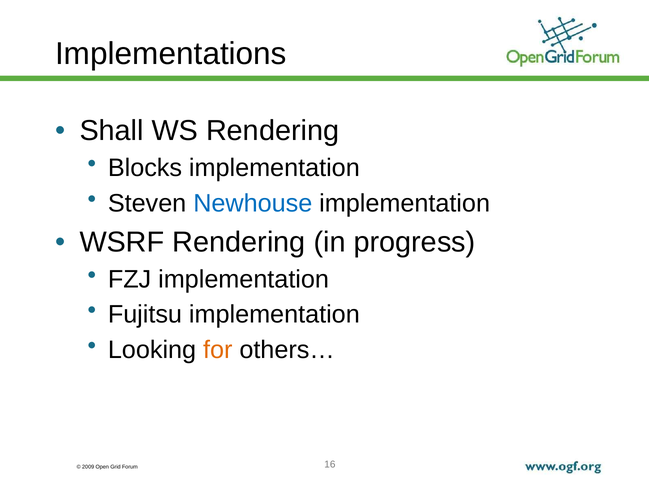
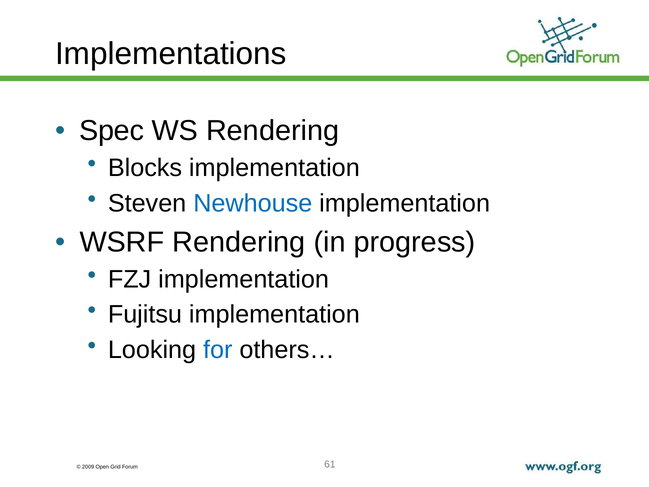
Shall: Shall -> Spec
for colour: orange -> blue
16: 16 -> 61
